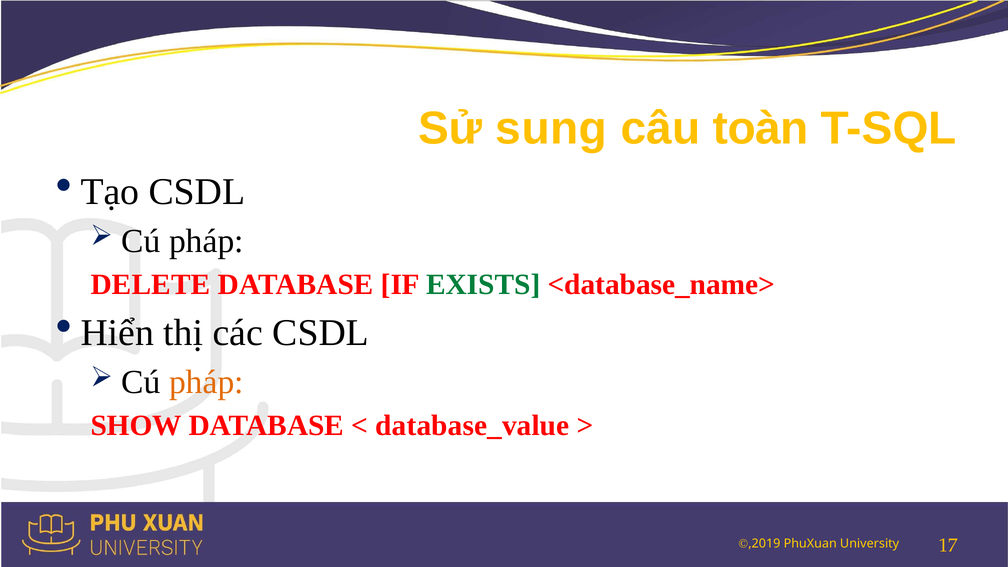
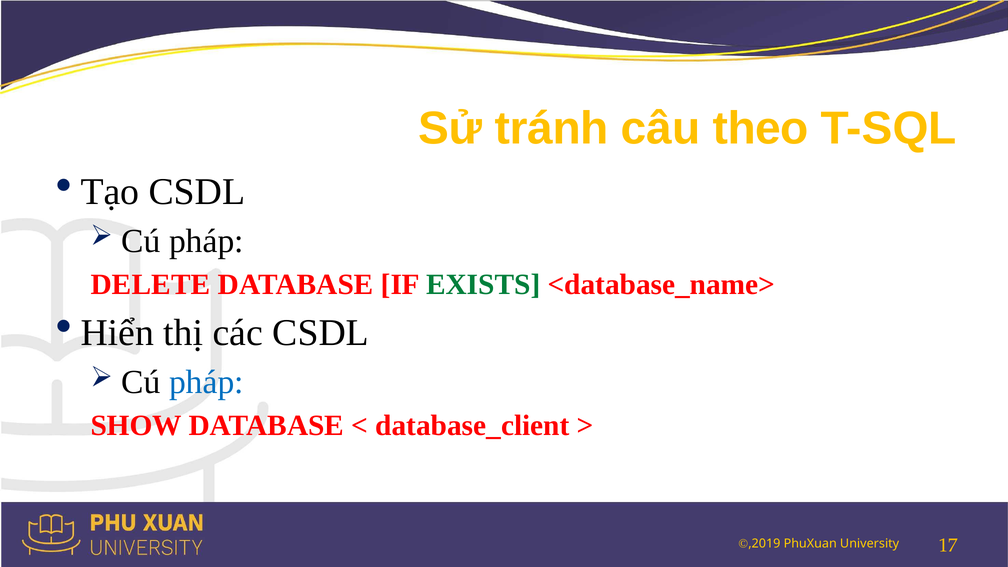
sung: sung -> tránh
toàn: toàn -> theo
pháp at (206, 382) colour: orange -> blue
database_value: database_value -> database_client
